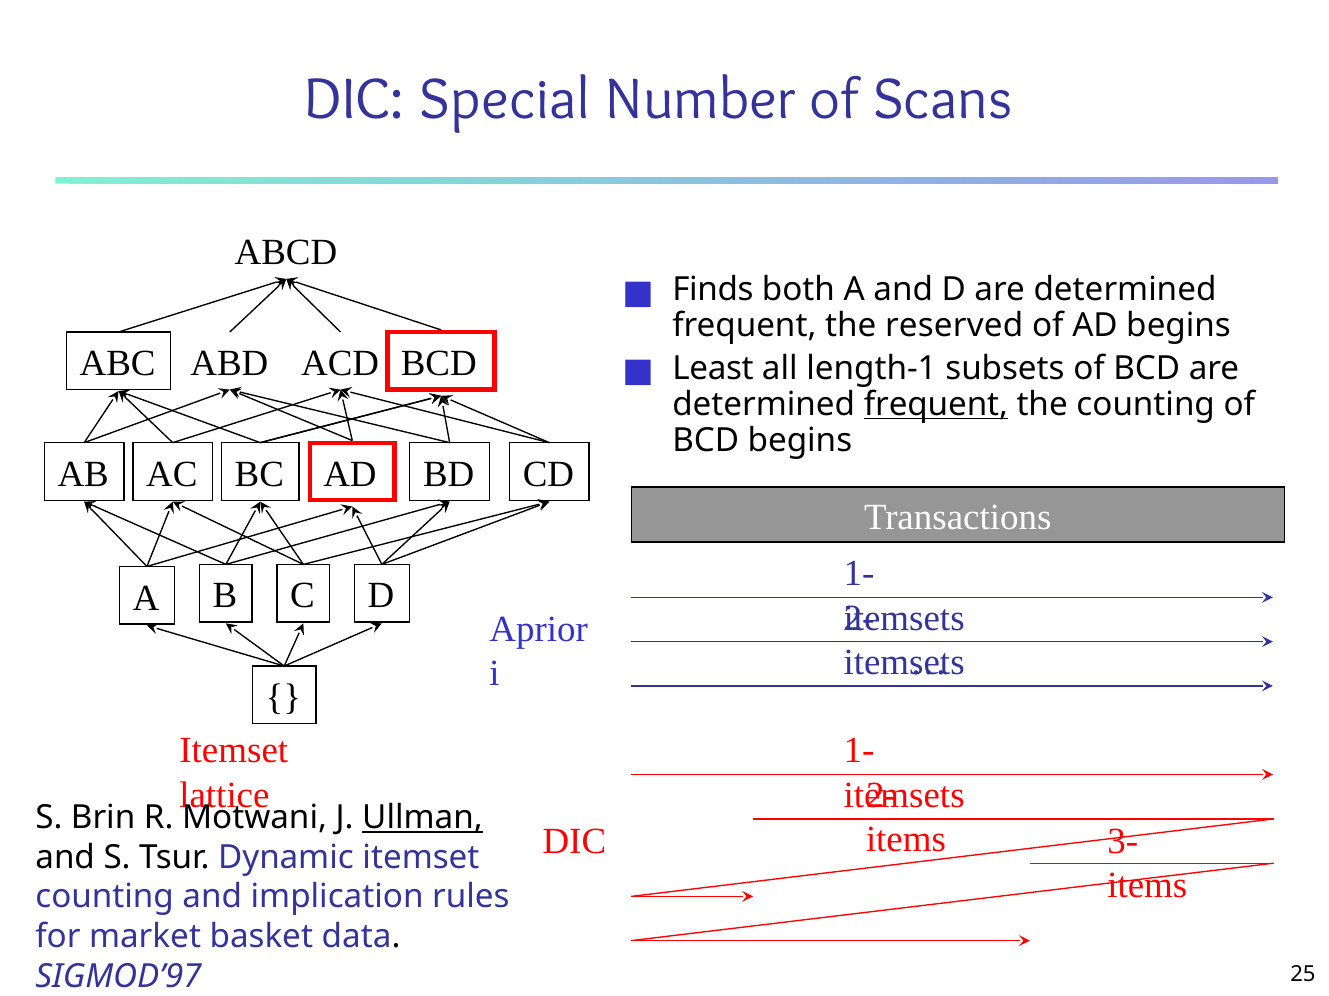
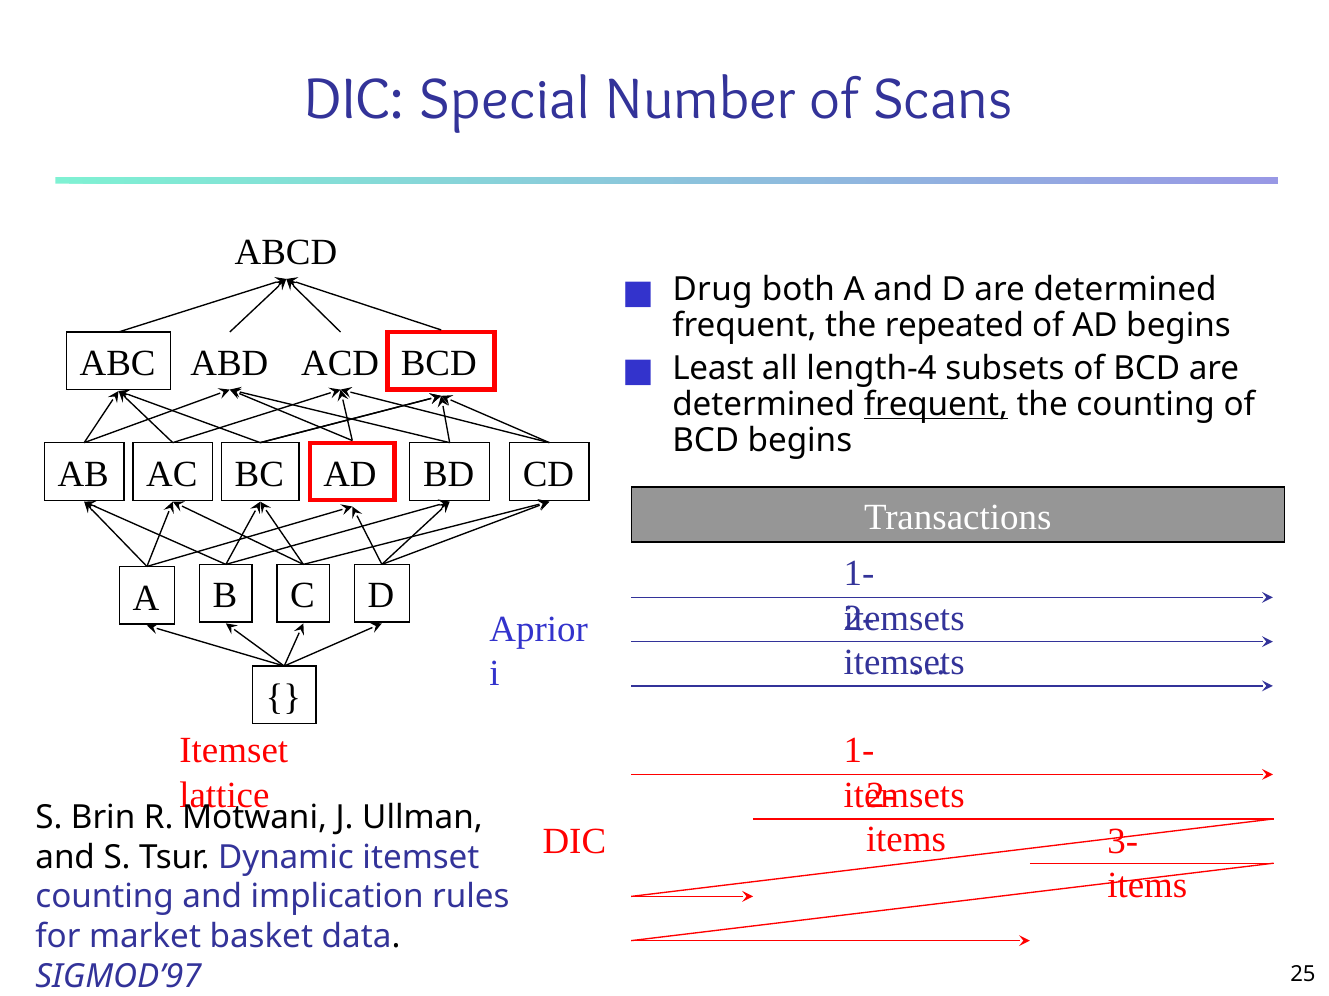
Finds: Finds -> Drug
reserved: reserved -> repeated
length-1: length-1 -> length-4
Ullman underline: present -> none
